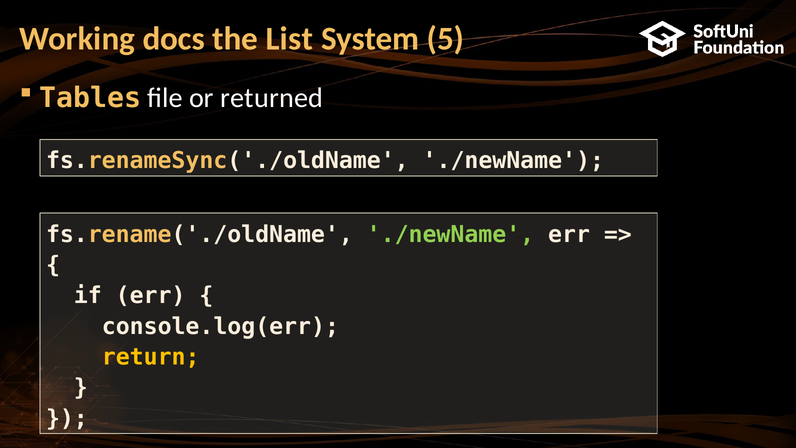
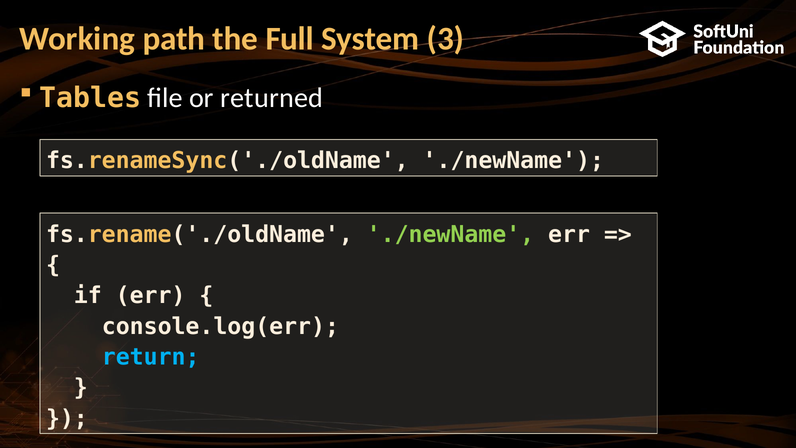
docs: docs -> path
List: List -> Full
5: 5 -> 3
return colour: yellow -> light blue
